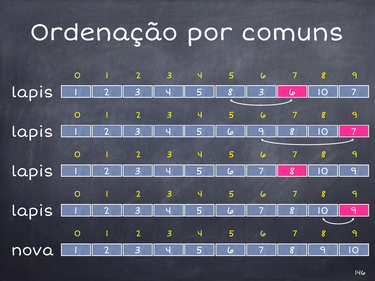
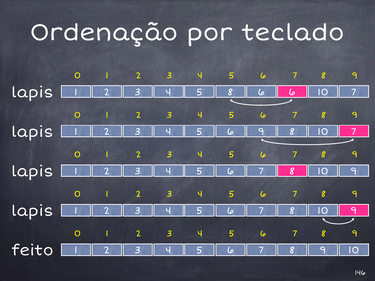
comuns: comuns -> teclado
8 3: 3 -> 6
nova: nova -> feito
